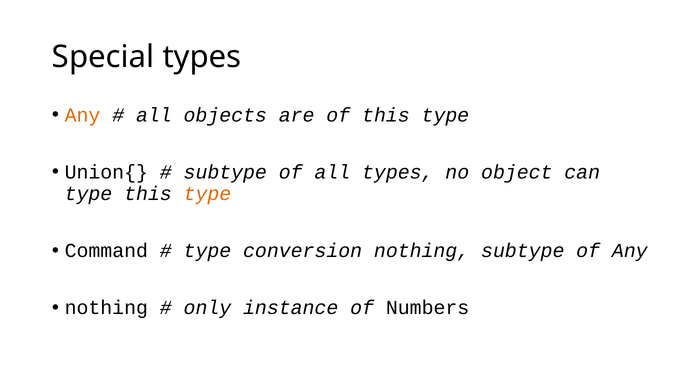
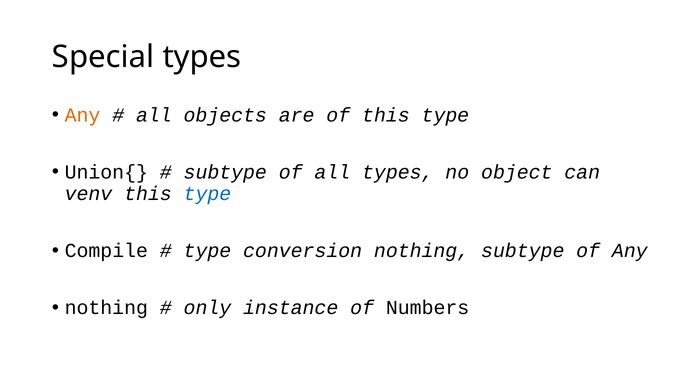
type at (88, 194): type -> venv
type at (207, 194) colour: orange -> blue
Command: Command -> Compile
